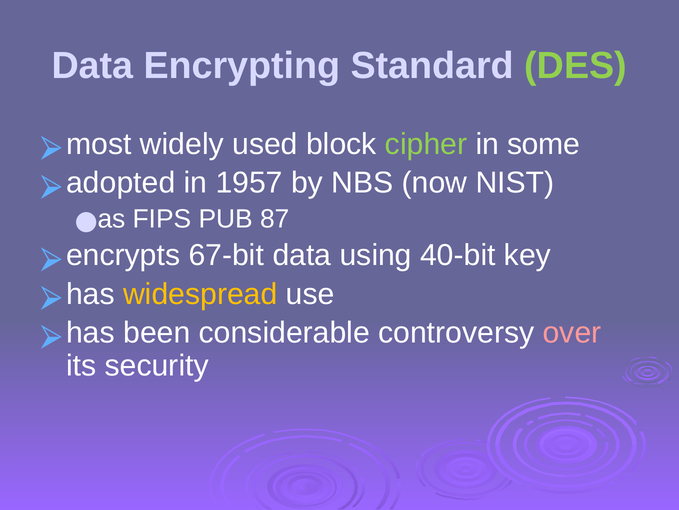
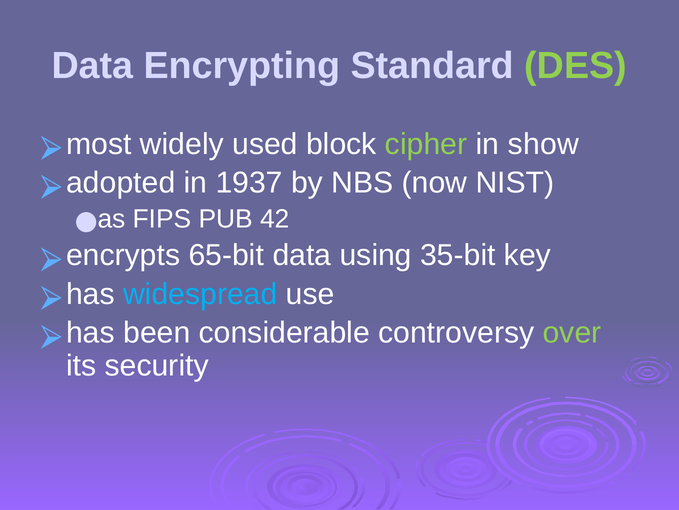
some: some -> show
1957: 1957 -> 1937
87: 87 -> 42
67-bit: 67-bit -> 65-bit
40-bit: 40-bit -> 35-bit
widespread colour: yellow -> light blue
over colour: pink -> light green
